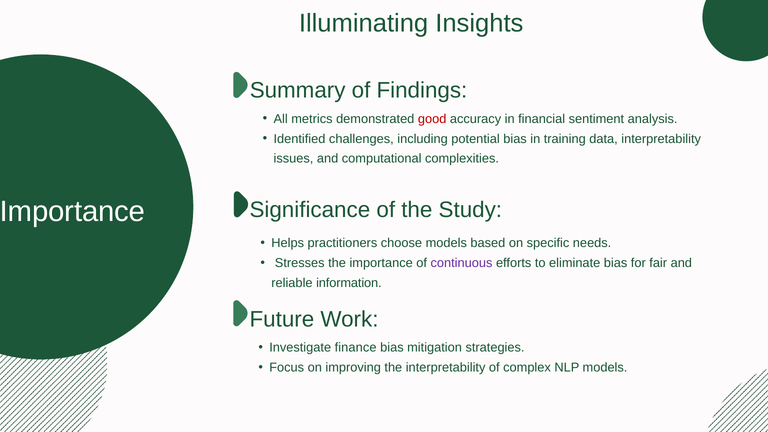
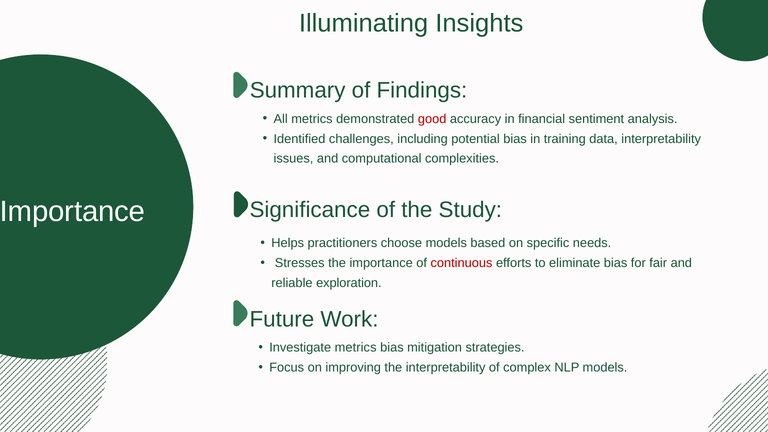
continuous colour: purple -> red
information: information -> exploration
Investigate finance: finance -> metrics
